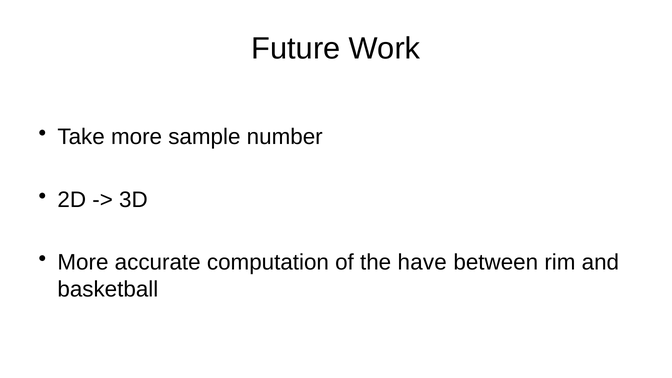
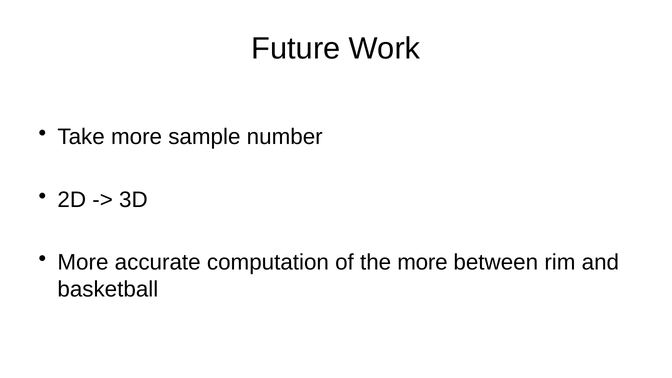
the have: have -> more
